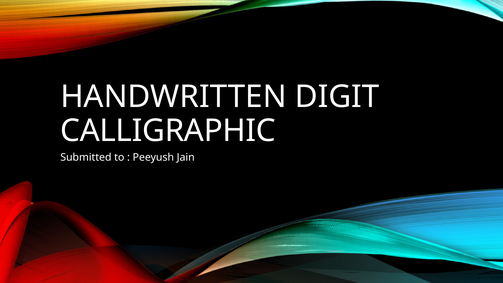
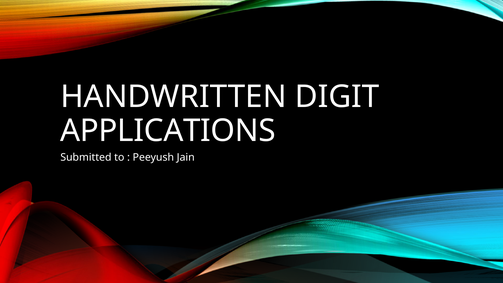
CALLIGRAPHIC: CALLIGRAPHIC -> APPLICATIONS
